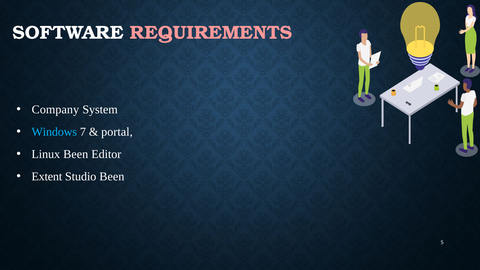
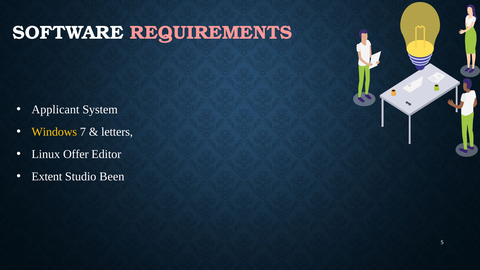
Company: Company -> Applicant
Windows colour: light blue -> yellow
portal: portal -> letters
Linux Been: Been -> Offer
